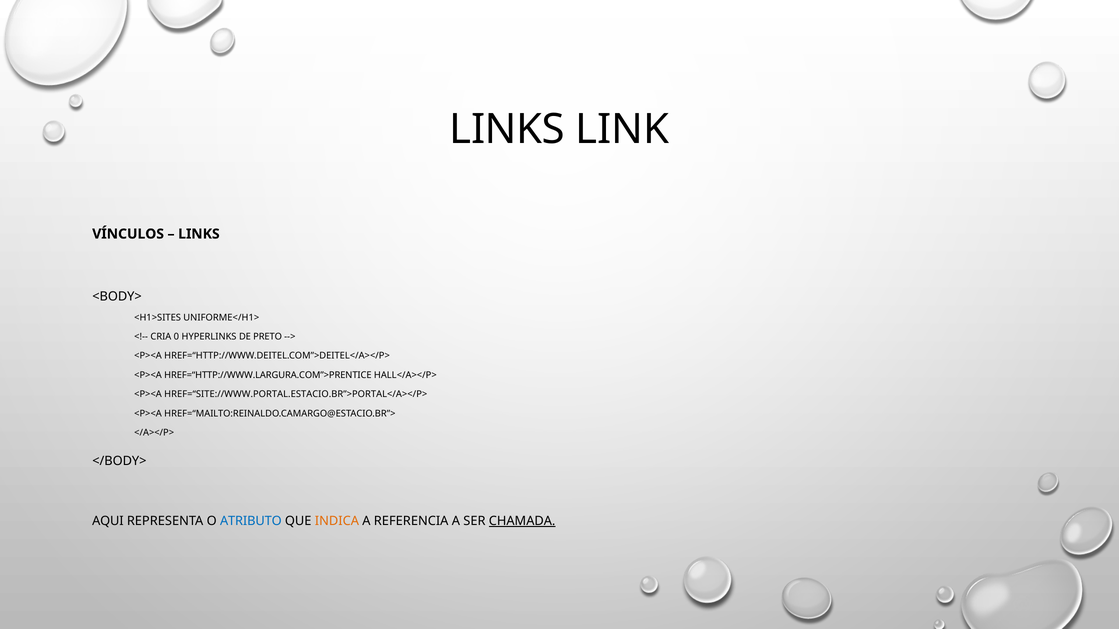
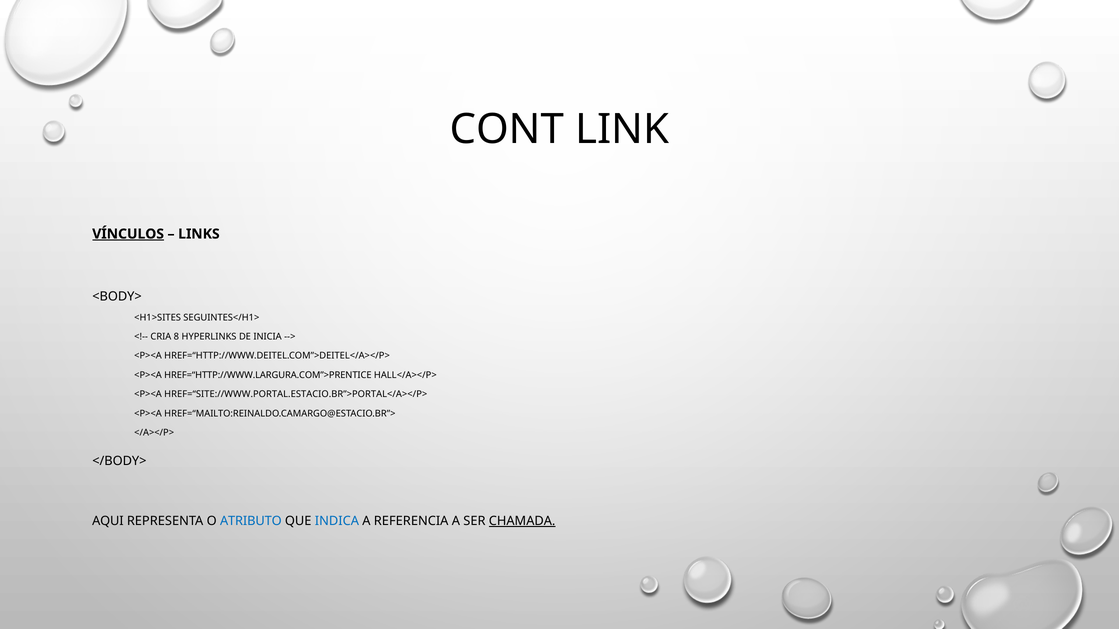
LINKS at (507, 130): LINKS -> CONT
VÍNCULOS underline: none -> present
UNIFORME</H1>: UNIFORME</H1> -> SEGUINTES</H1>
0: 0 -> 8
PRETO: PRETO -> INICIA
INDICA colour: orange -> blue
